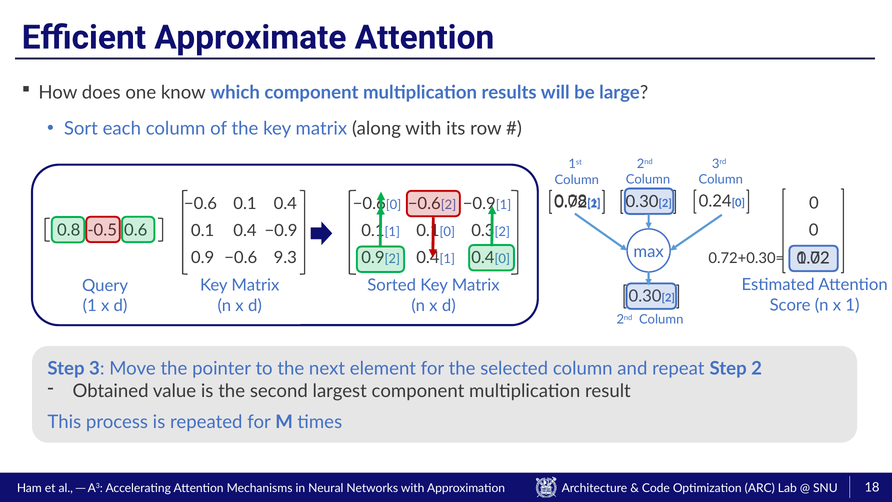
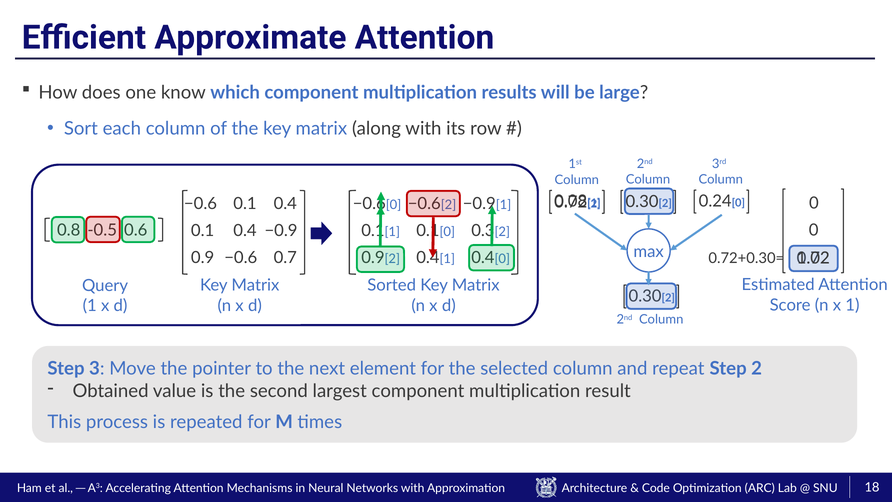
9.3: 9.3 -> 0.7
